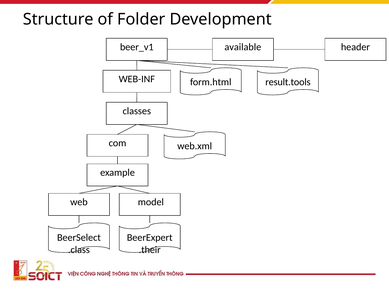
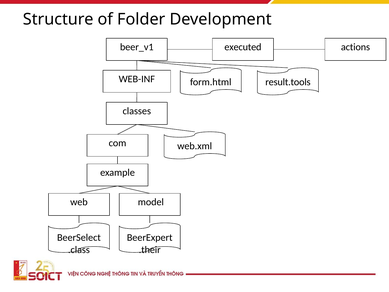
available: available -> executed
header: header -> actions
